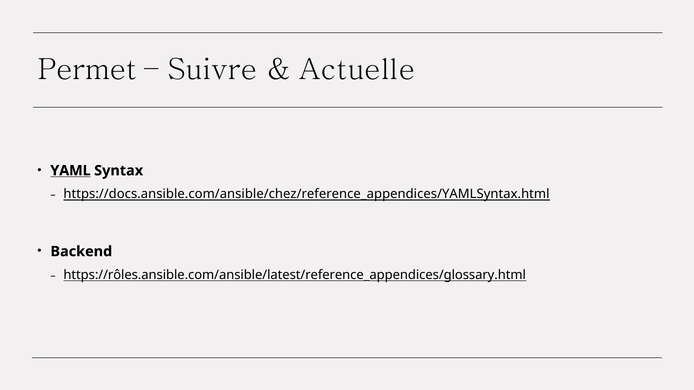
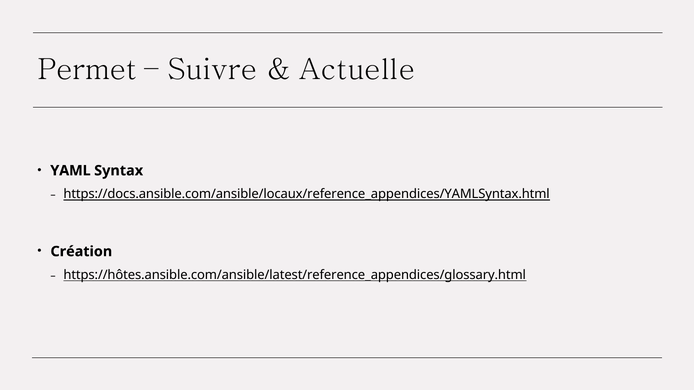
YAML underline: present -> none
https://docs.ansible.com/ansible/chez/reference_appendices/YAMLSyntax.html: https://docs.ansible.com/ansible/chez/reference_appendices/YAMLSyntax.html -> https://docs.ansible.com/ansible/locaux/reference_appendices/YAMLSyntax.html
Backend: Backend -> Création
https://rôles.ansible.com/ansible/latest/reference_appendices/glossary.html: https://rôles.ansible.com/ansible/latest/reference_appendices/glossary.html -> https://hôtes.ansible.com/ansible/latest/reference_appendices/glossary.html
